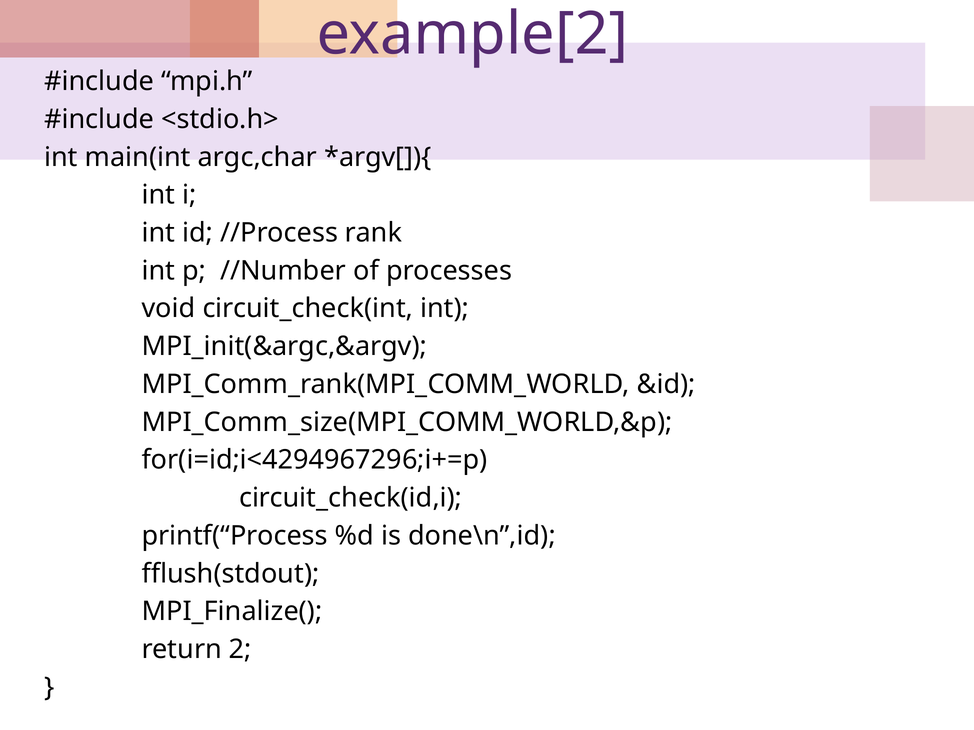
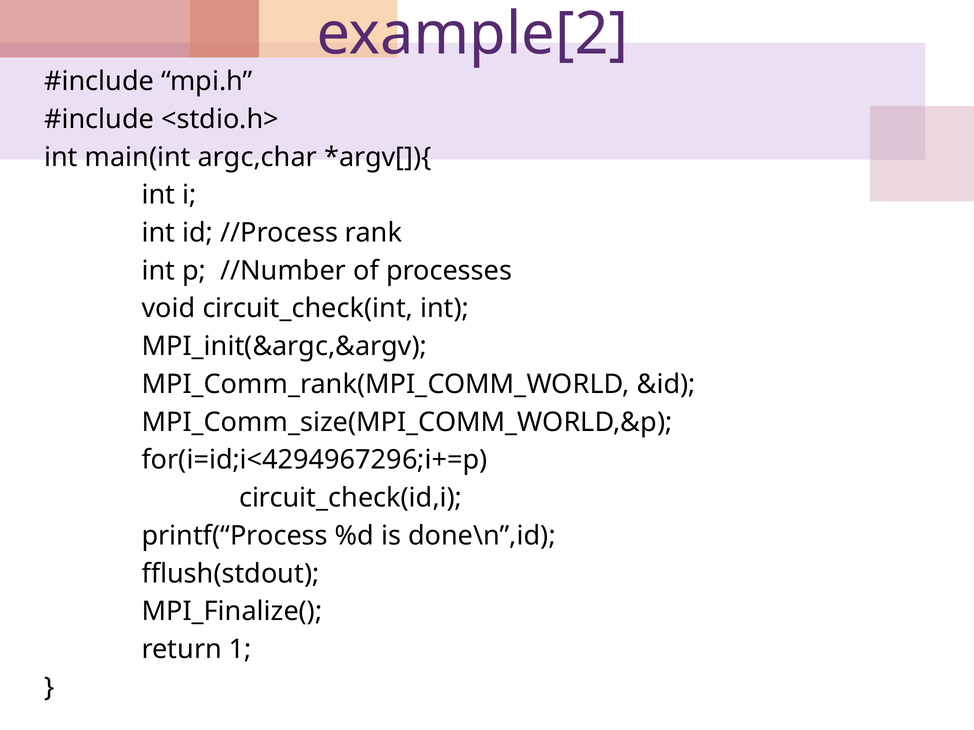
2: 2 -> 1
